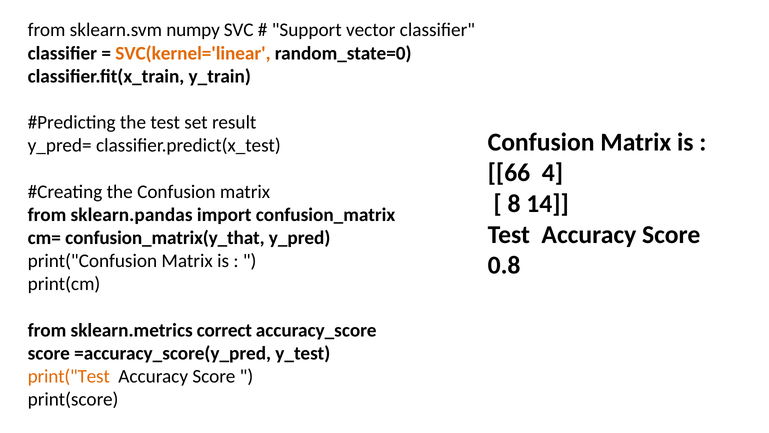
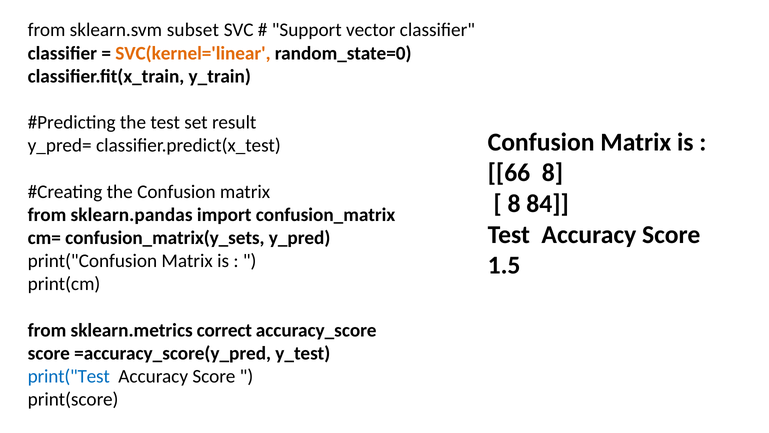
numpy: numpy -> subset
66 4: 4 -> 8
14: 14 -> 84
confusion_matrix(y_that: confusion_matrix(y_that -> confusion_matrix(y_sets
0.8: 0.8 -> 1.5
print("Test colour: orange -> blue
